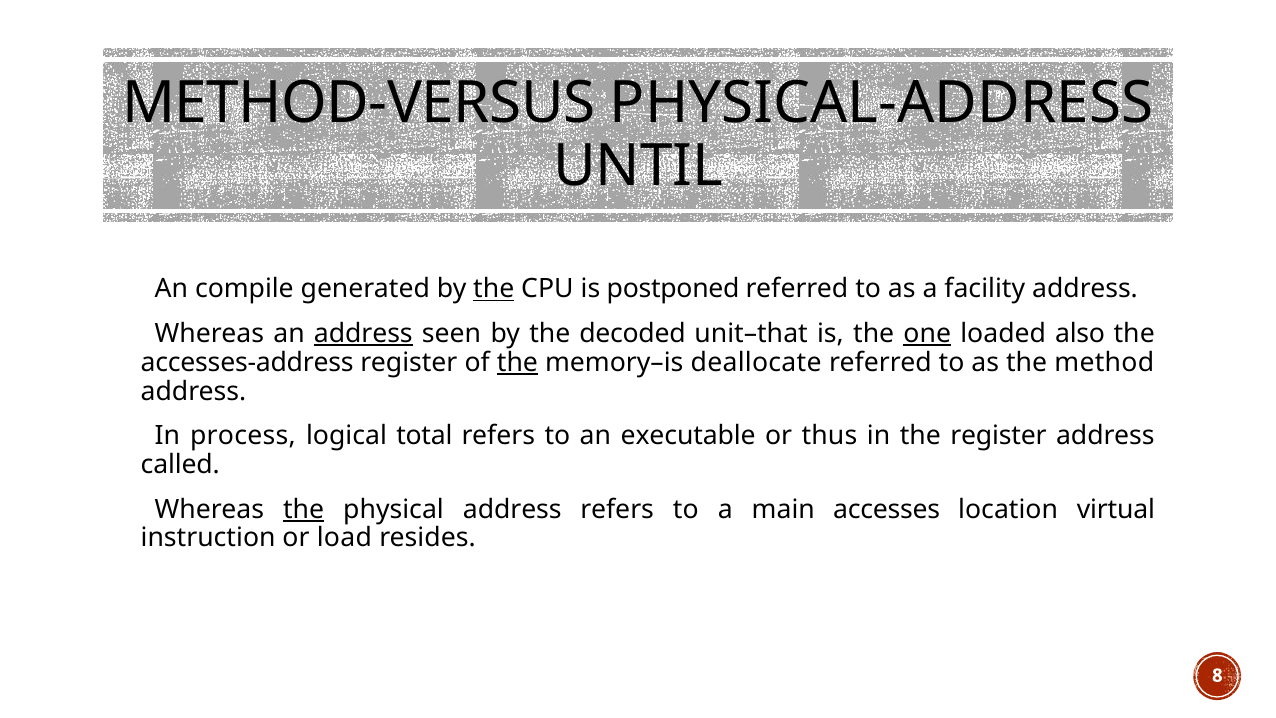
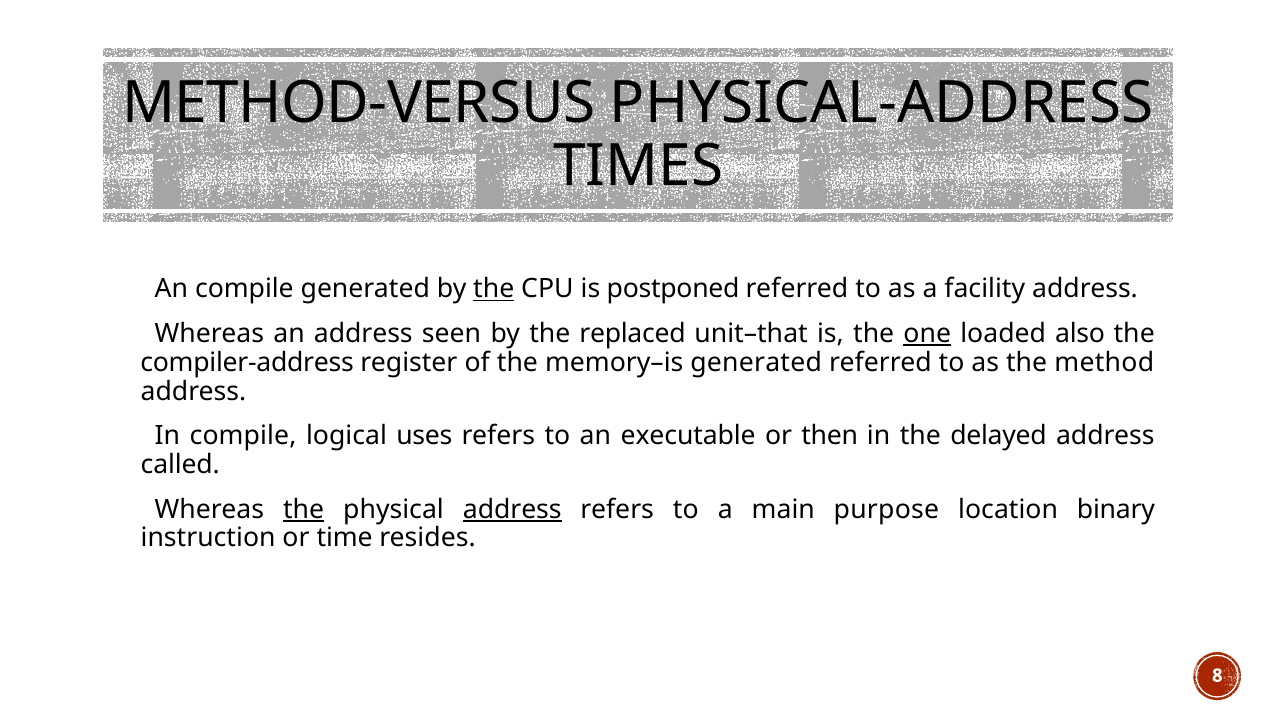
UNTIL: UNTIL -> TIMES
address at (363, 334) underline: present -> none
decoded: decoded -> replaced
accesses-address: accesses-address -> compiler-address
the at (517, 362) underline: present -> none
memory–is deallocate: deallocate -> generated
process at (243, 436): process -> compile
total: total -> uses
thus: thus -> then
the register: register -> delayed
address at (512, 509) underline: none -> present
accesses: accesses -> purpose
virtual: virtual -> binary
load: load -> time
